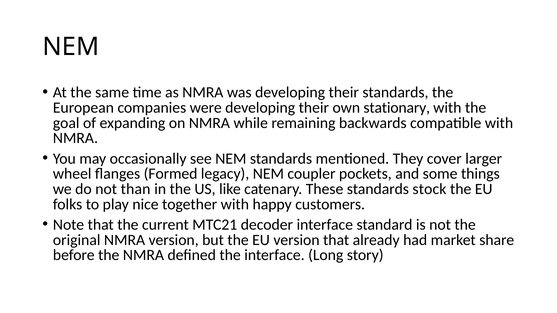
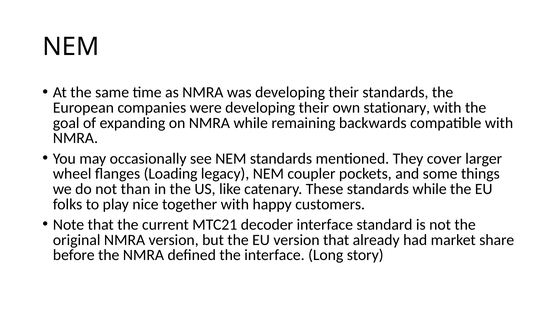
Formed: Formed -> Loading
standards stock: stock -> while
